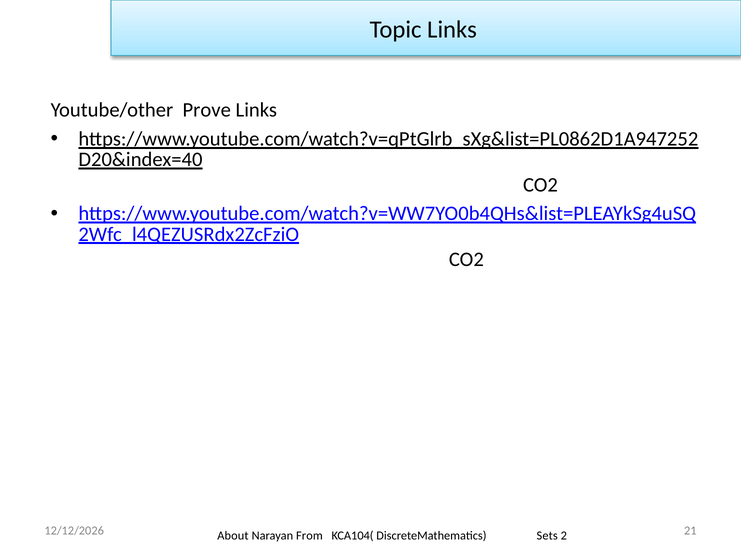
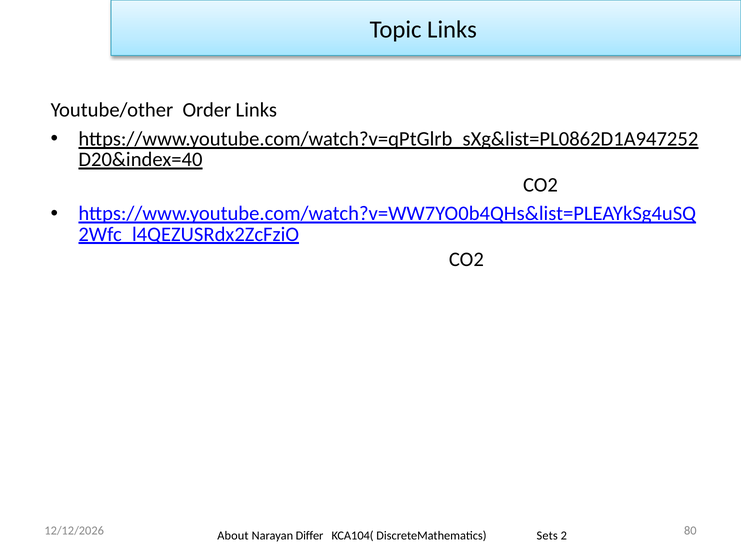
Prove: Prove -> Order
21: 21 -> 80
From: From -> Differ
